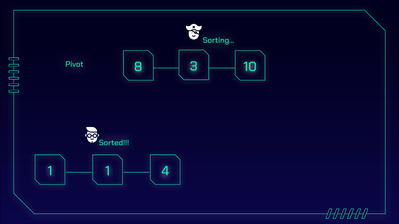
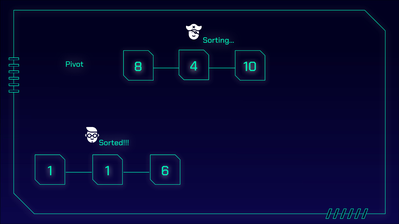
3: 3 -> 4
4: 4 -> 6
